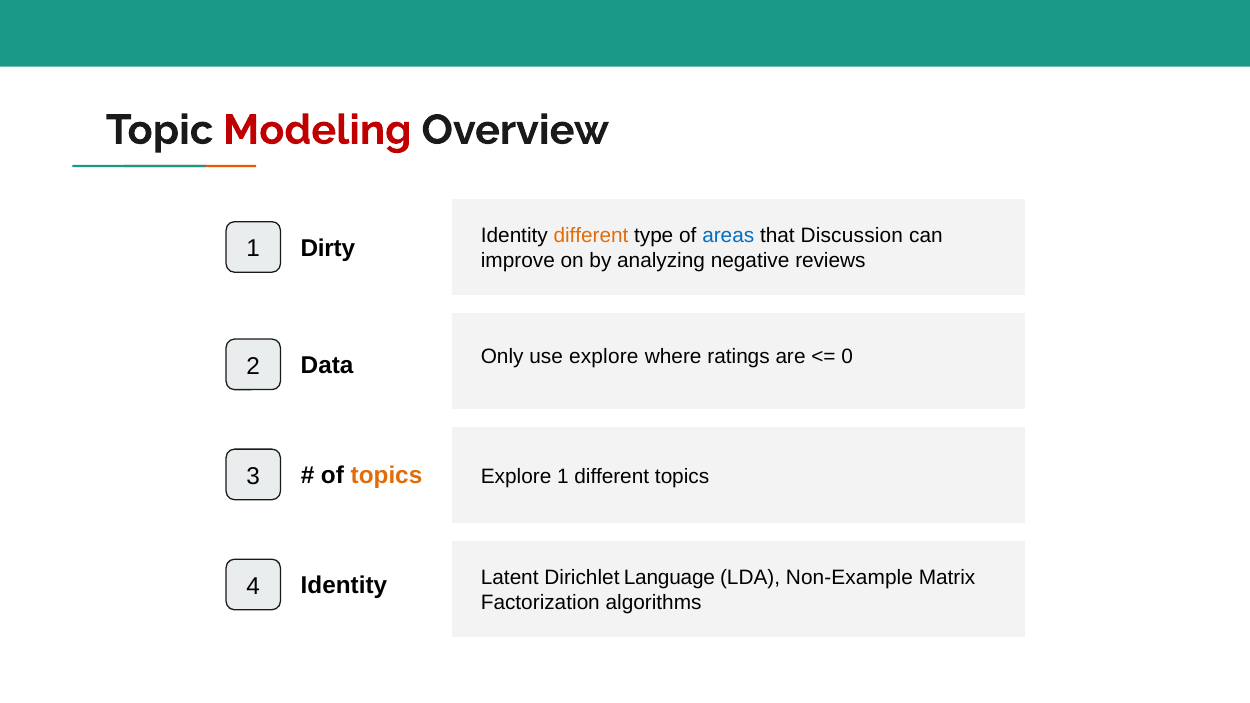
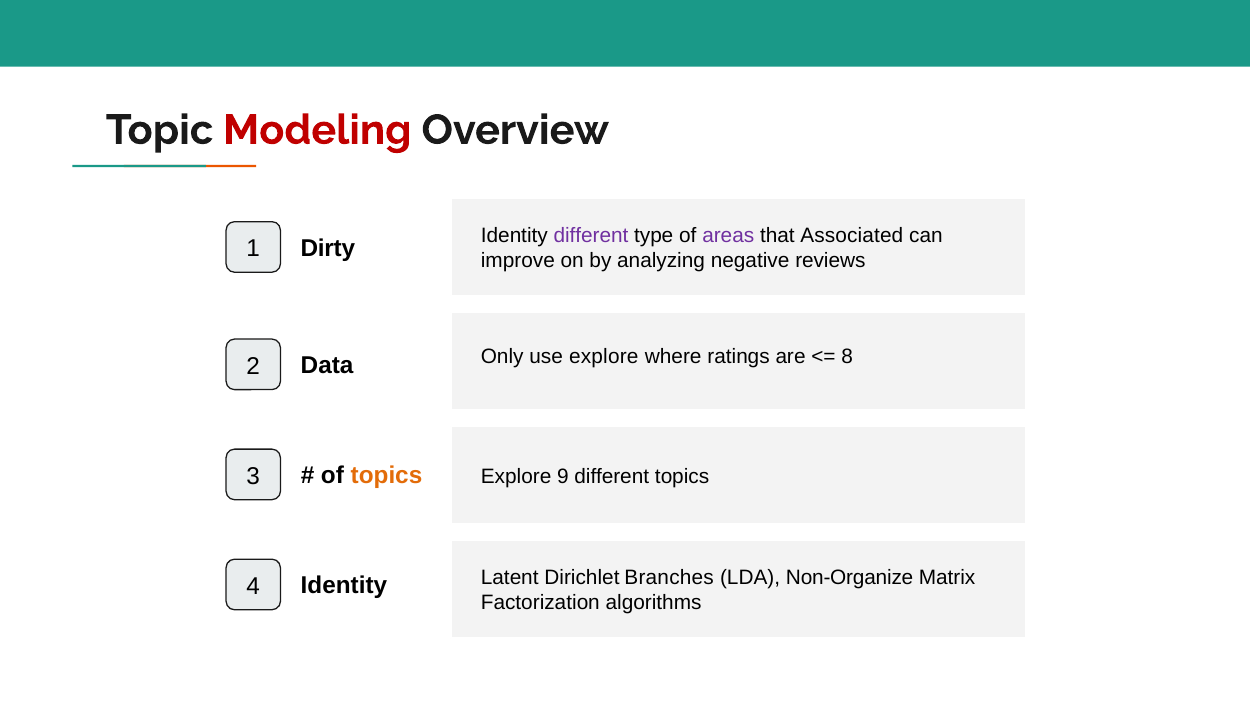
different at (591, 236) colour: orange -> purple
areas colour: blue -> purple
Discussion: Discussion -> Associated
0: 0 -> 8
Explore 1: 1 -> 9
Language: Language -> Branches
Non-Example: Non-Example -> Non-Organize
